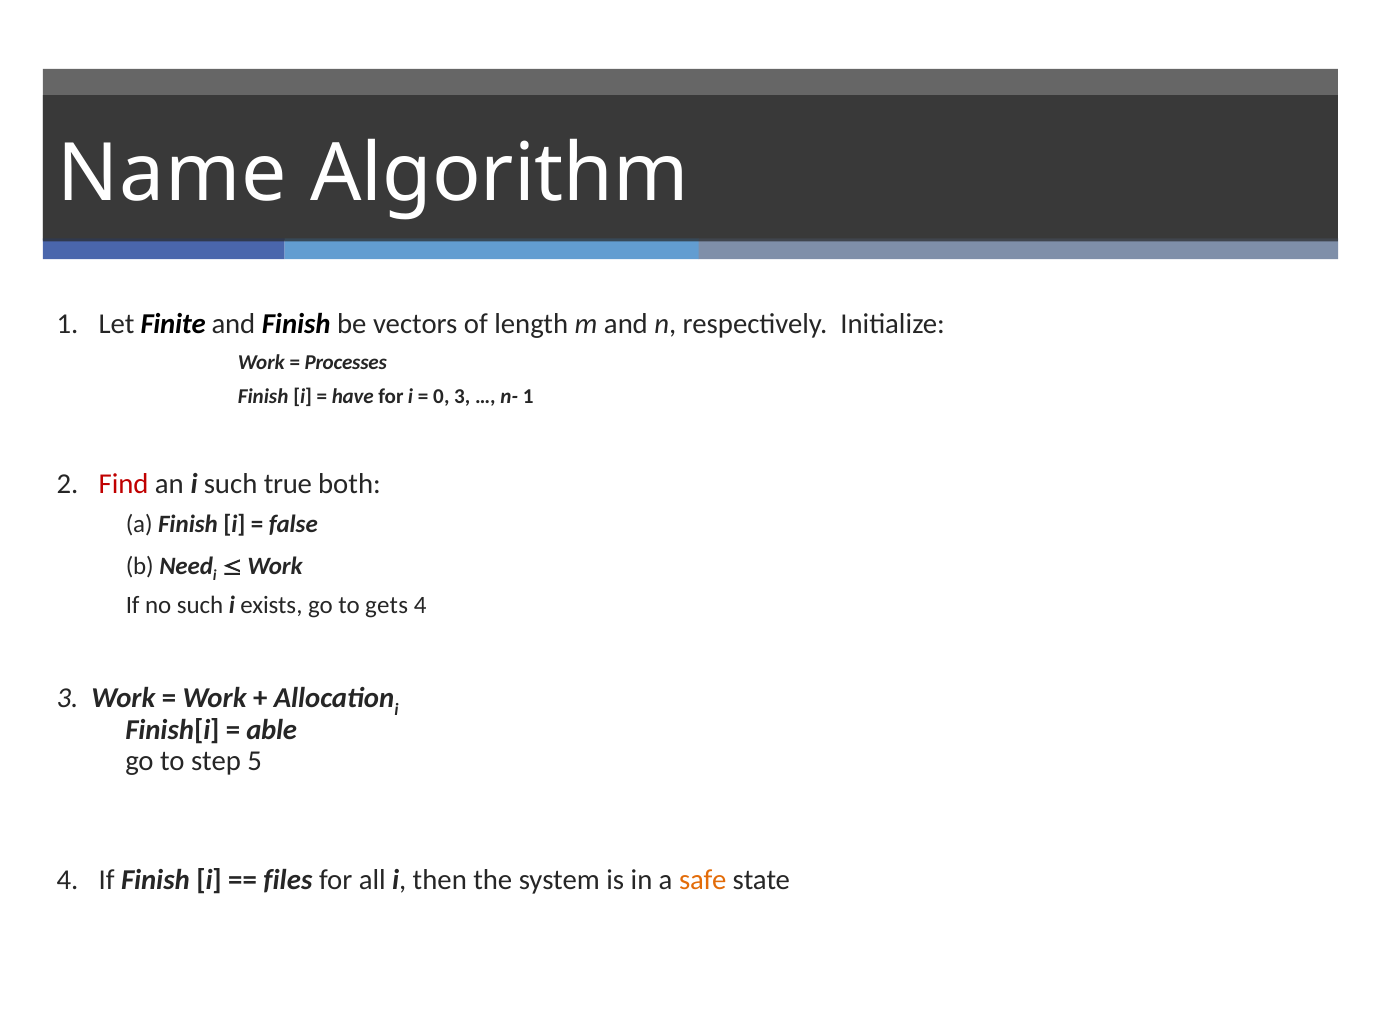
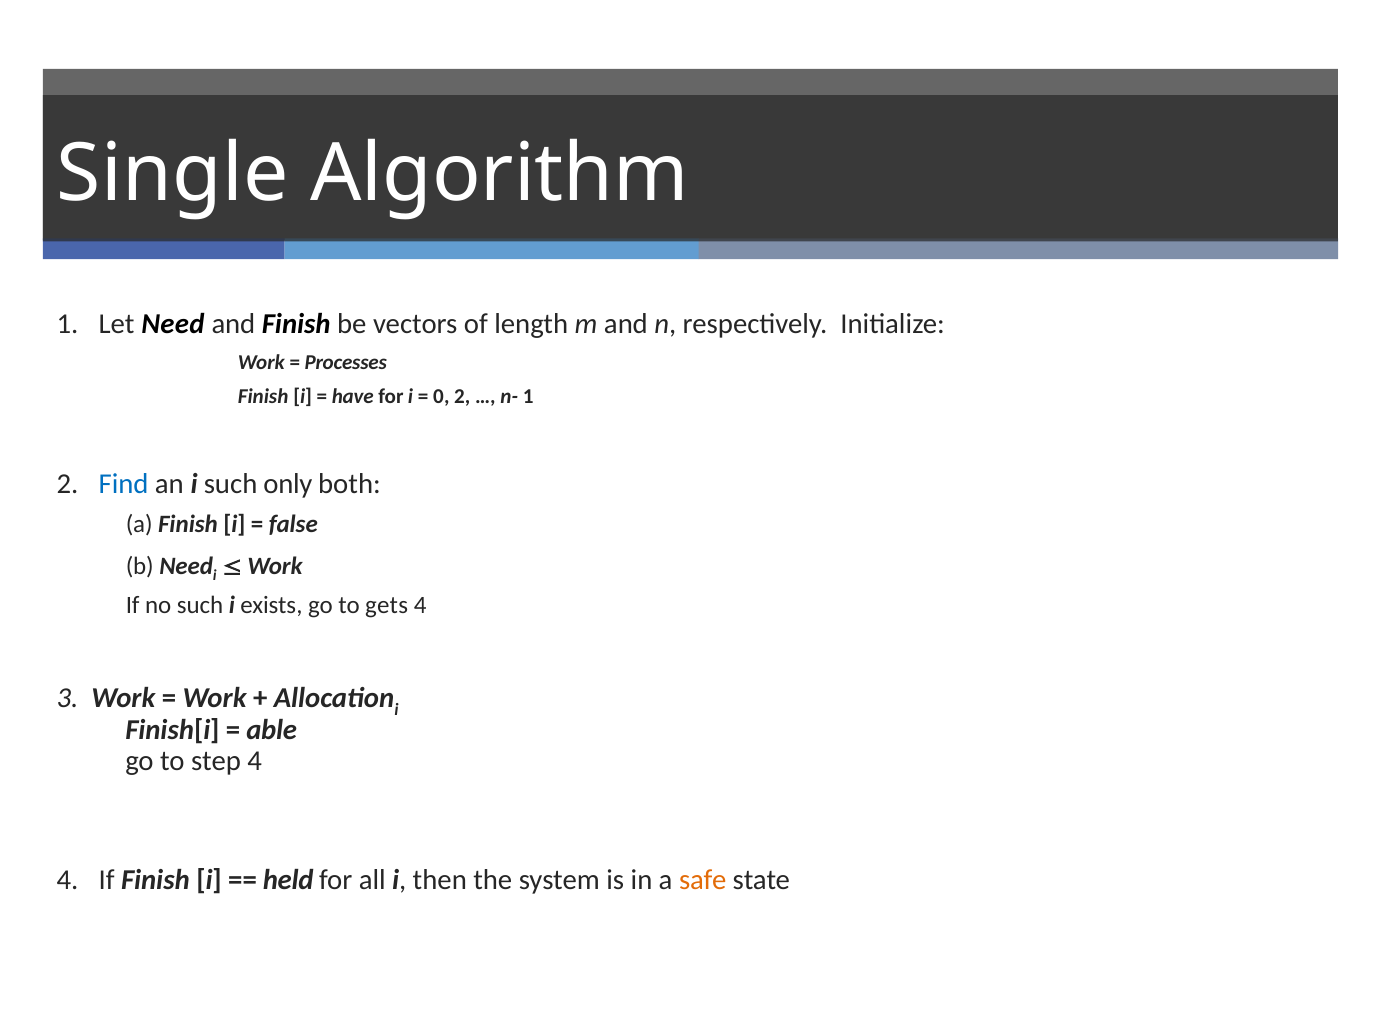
Name: Name -> Single
Let Finite: Finite -> Need
0 3: 3 -> 2
Find colour: red -> blue
true: true -> only
step 5: 5 -> 4
files: files -> held
